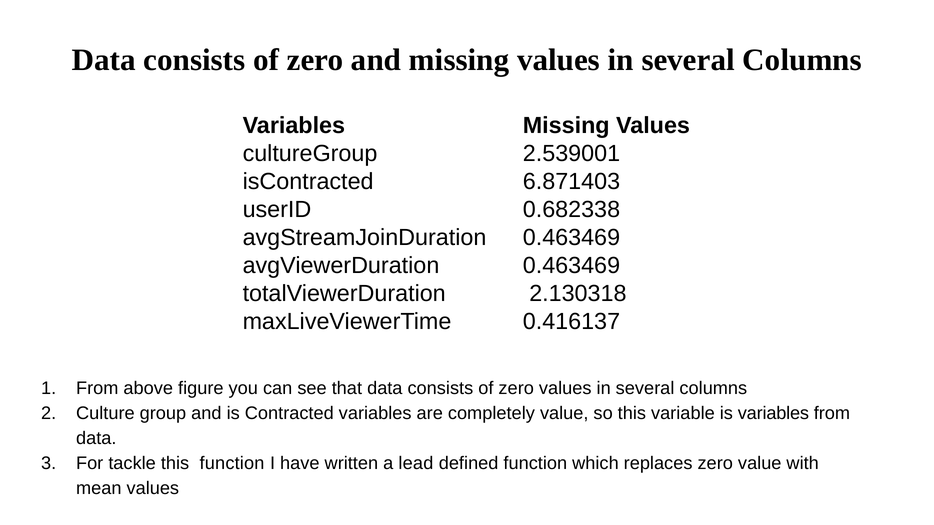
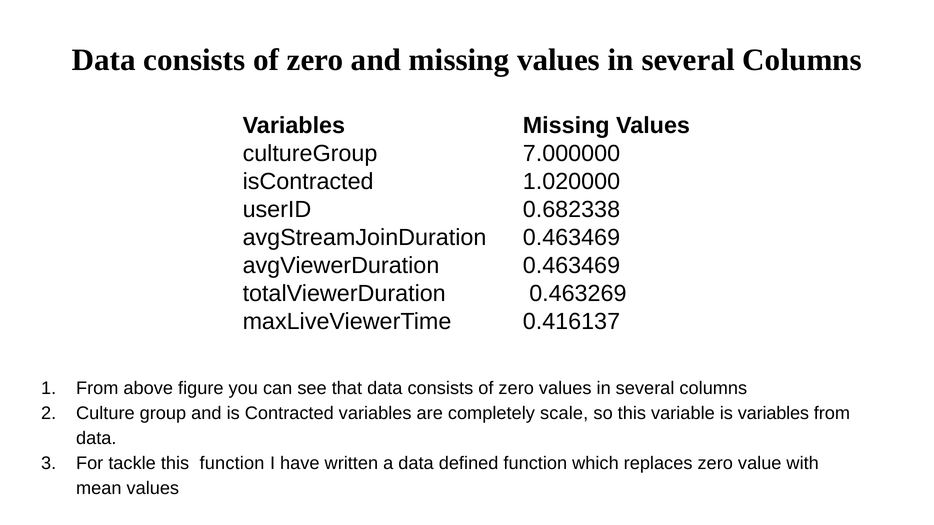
2.539001: 2.539001 -> 7.000000
6.871403: 6.871403 -> 1.020000
2.130318: 2.130318 -> 0.463269
completely value: value -> scale
a lead: lead -> data
